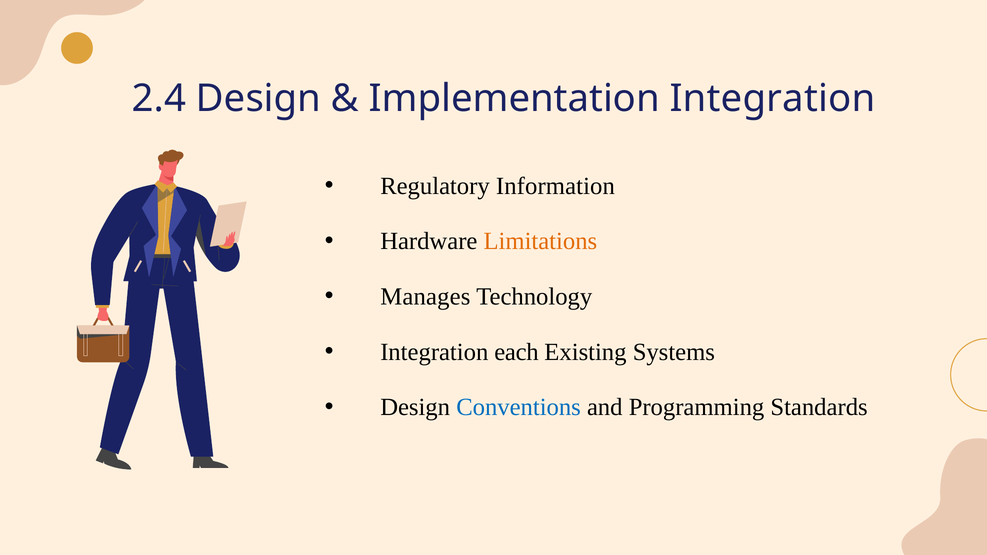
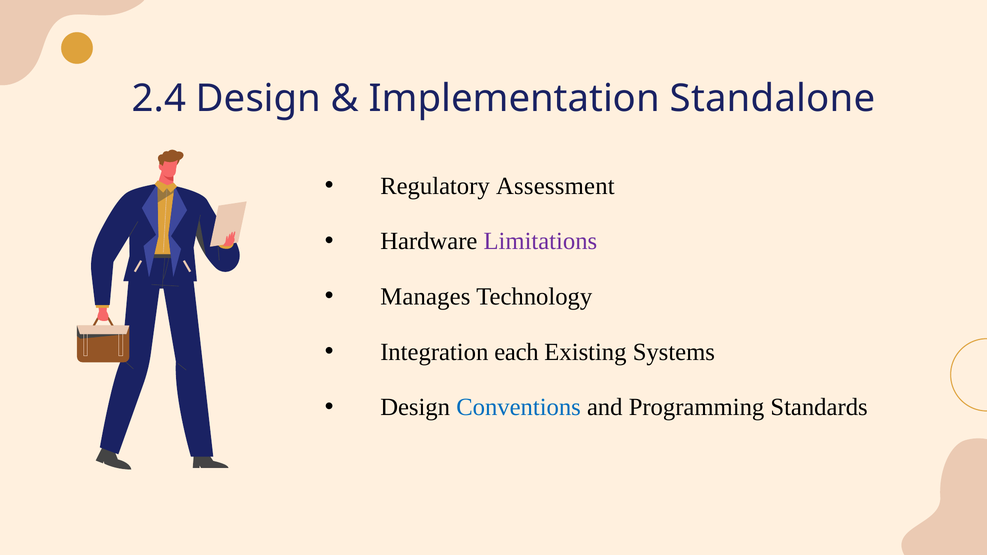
Implementation Integration: Integration -> Standalone
Information: Information -> Assessment
Limitations colour: orange -> purple
